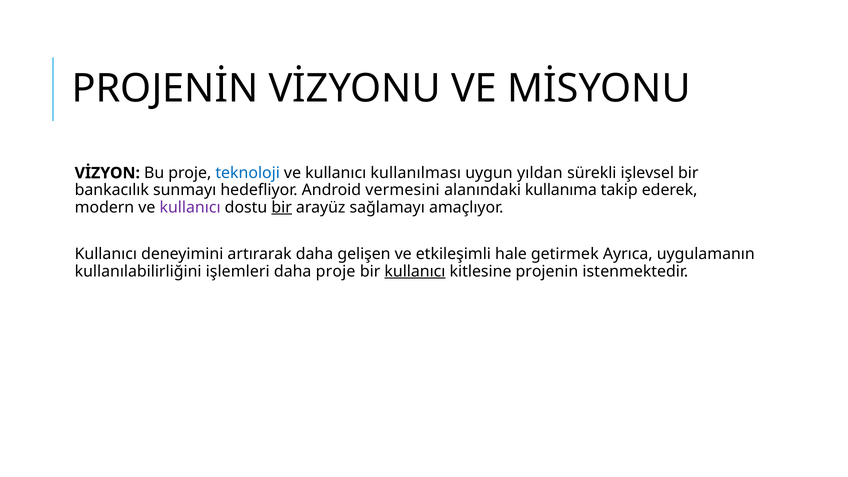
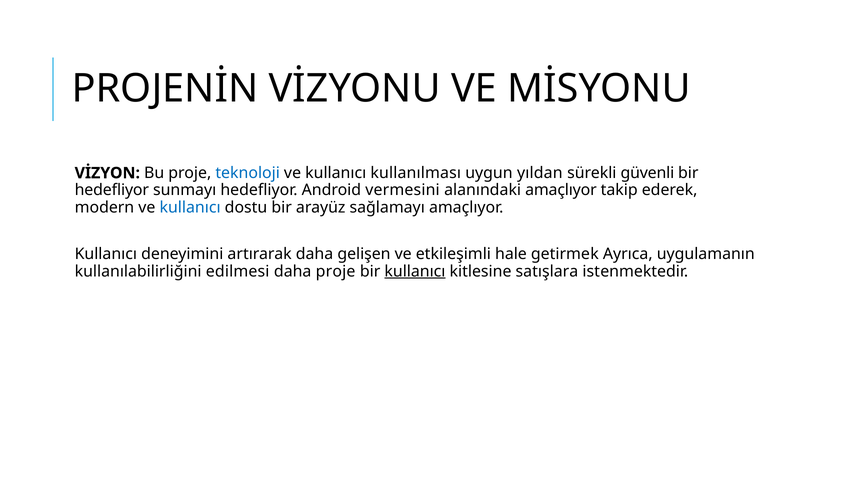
işlevsel: işlevsel -> güvenli
bankacılık at (112, 190): bankacılık -> hedefliyor
alanındaki kullanıma: kullanıma -> amaçlıyor
kullanıcı at (190, 207) colour: purple -> blue
bir at (282, 207) underline: present -> none
işlemleri: işlemleri -> edilmesi
projenin: projenin -> satışlara
